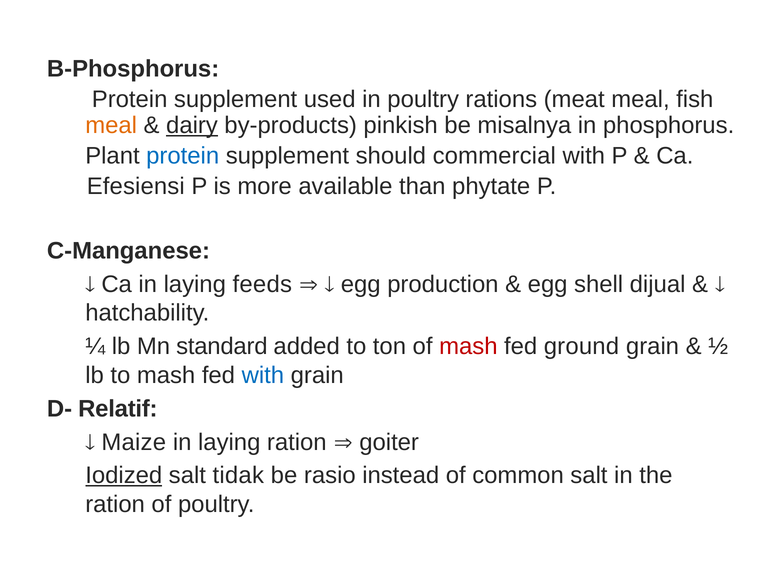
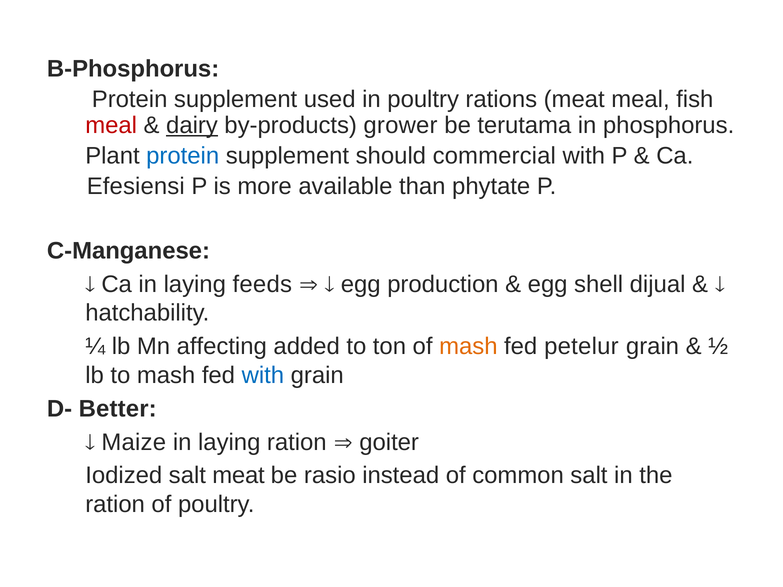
meal at (111, 125) colour: orange -> red
pinkish: pinkish -> grower
misalnya: misalnya -> terutama
standard: standard -> affecting
mash at (468, 347) colour: red -> orange
ground: ground -> petelur
Relatif: Relatif -> Better
Iodized underline: present -> none
salt tidak: tidak -> meat
